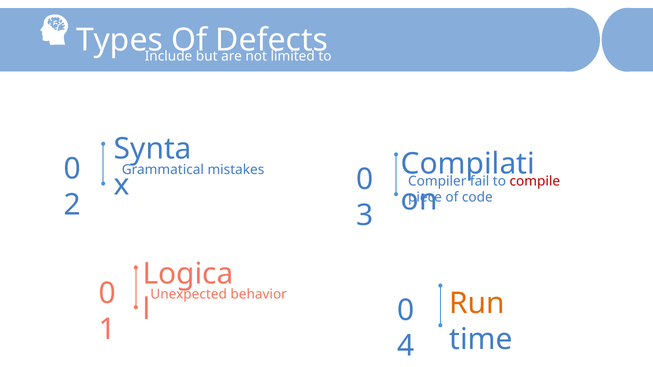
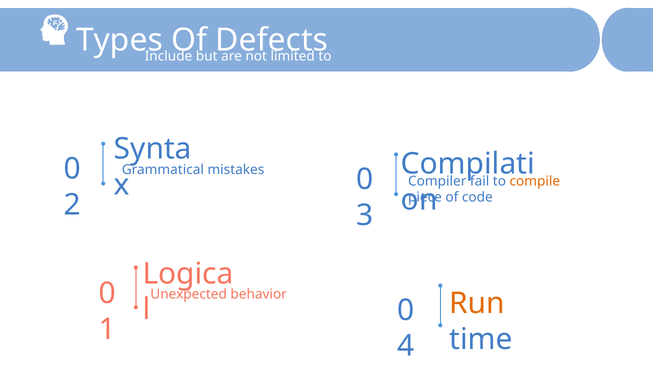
compile colour: red -> orange
